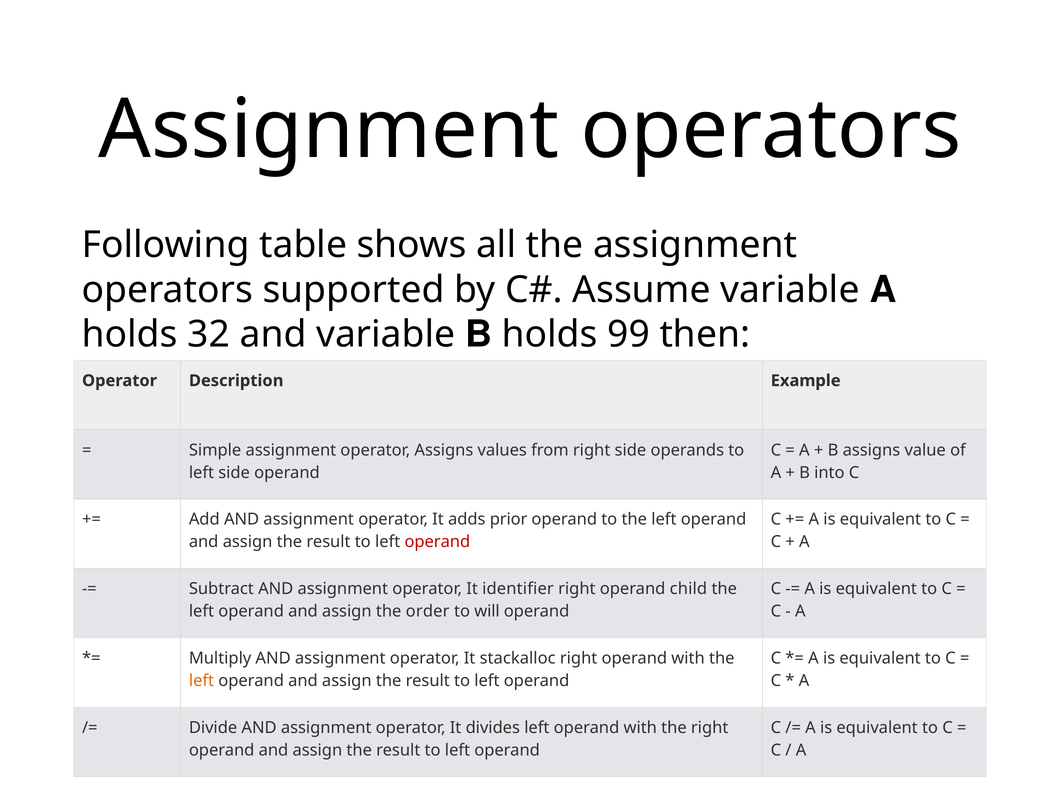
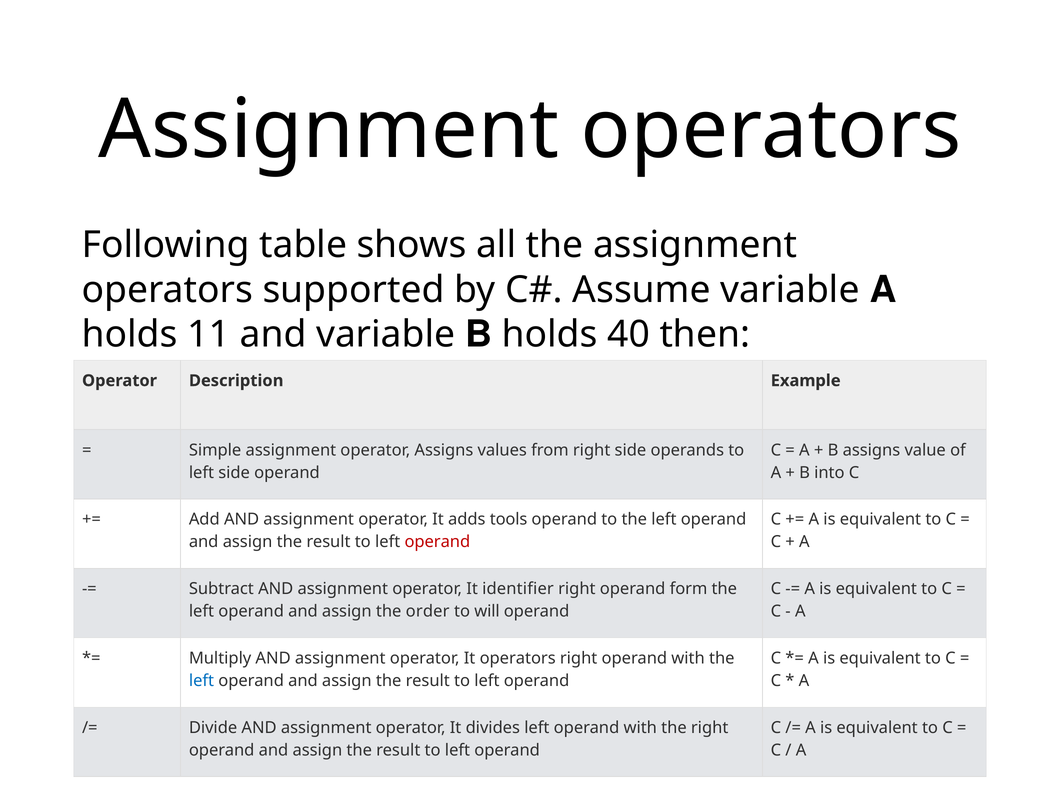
32: 32 -> 11
99: 99 -> 40
prior: prior -> tools
child: child -> form
It stackalloc: stackalloc -> operators
left at (201, 681) colour: orange -> blue
